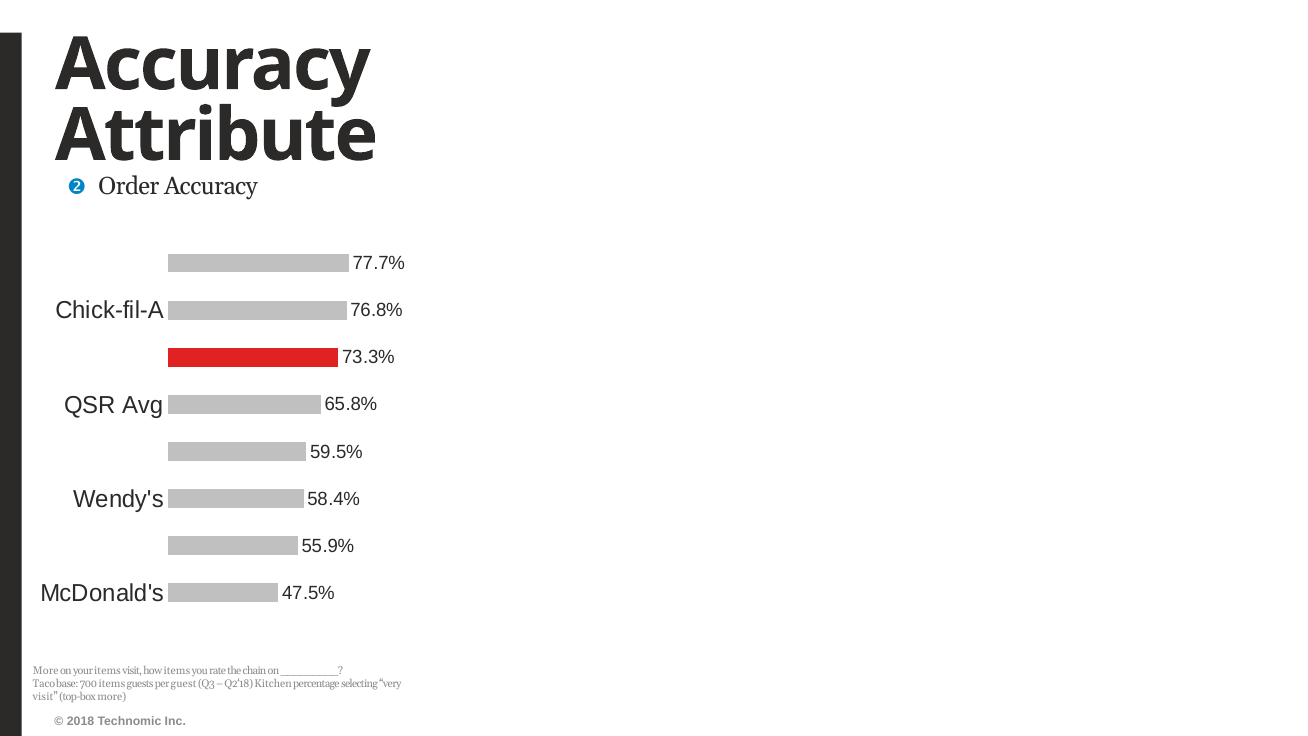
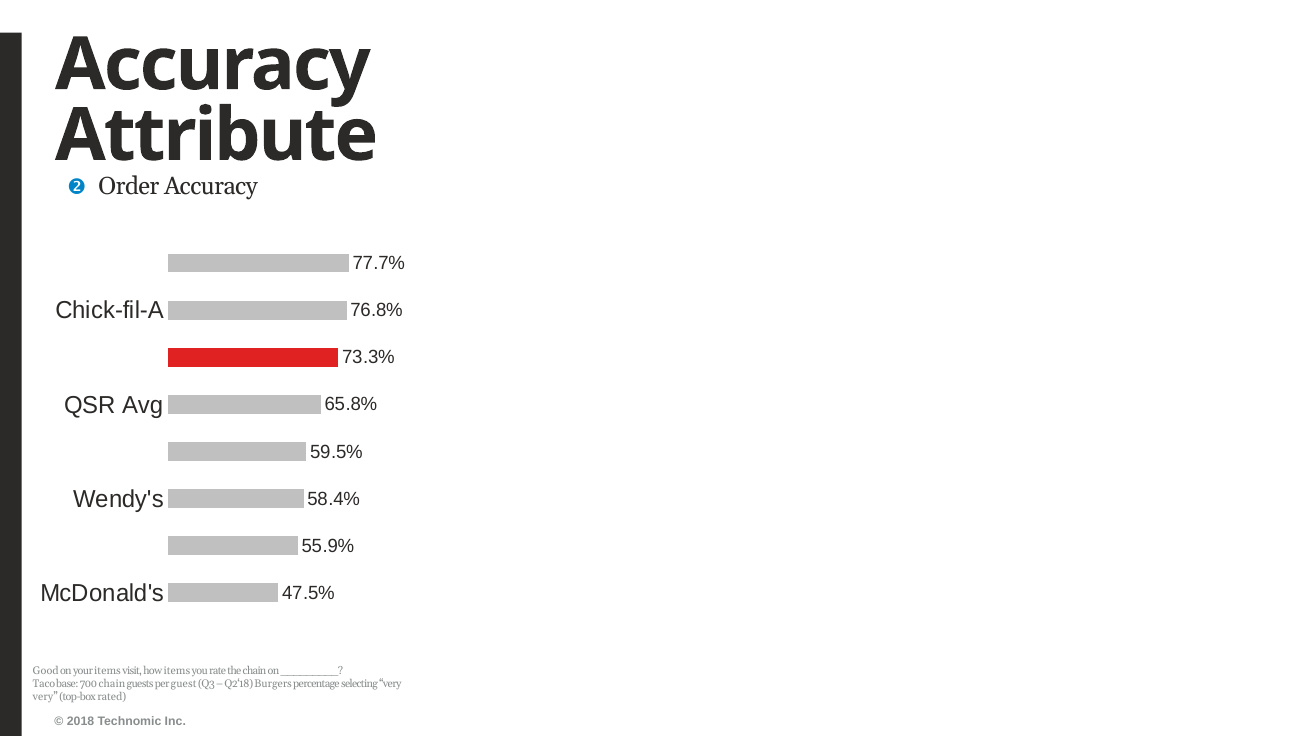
More at (46, 670): More -> Good
700 items: items -> chain
Kitchen: Kitchen -> Burgers
visit at (45, 697): visit -> very
top-box more: more -> rated
